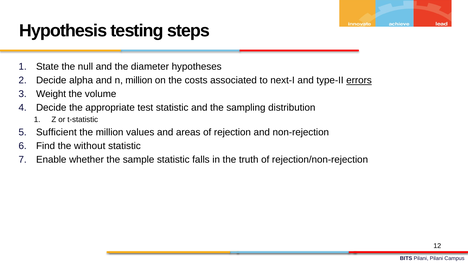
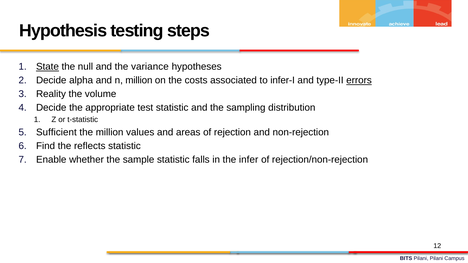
State underline: none -> present
diameter: diameter -> variance
next-I: next-I -> infer-I
Weight: Weight -> Reality
without: without -> reflects
truth: truth -> infer
